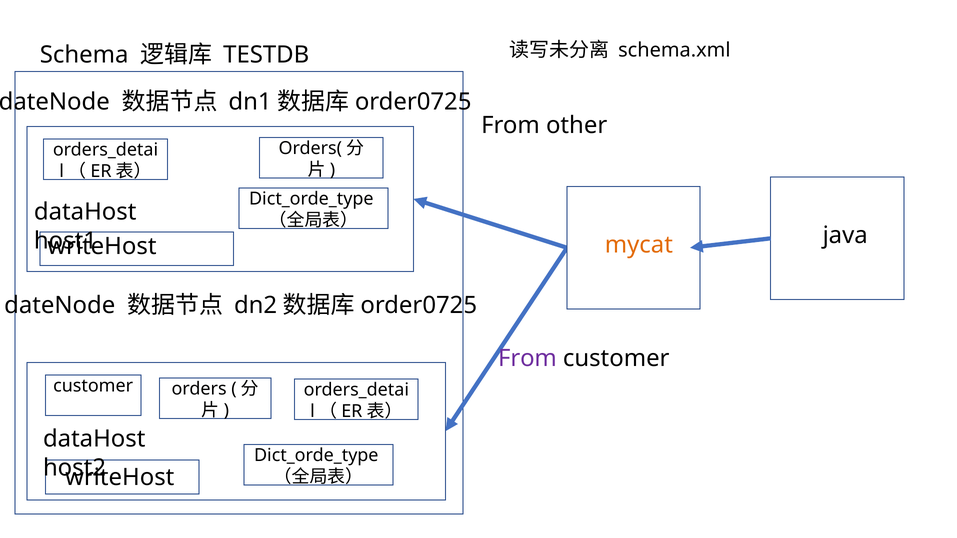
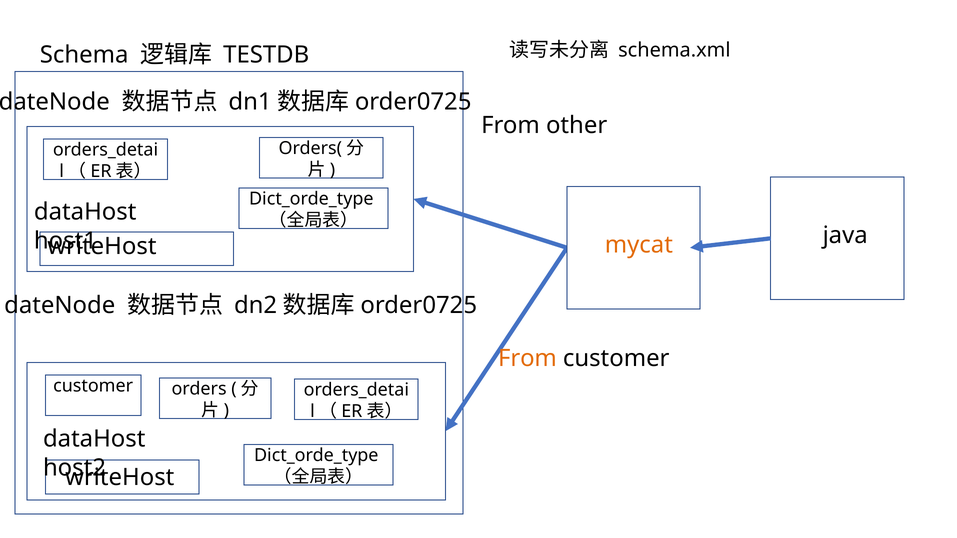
From at (527, 359) colour: purple -> orange
